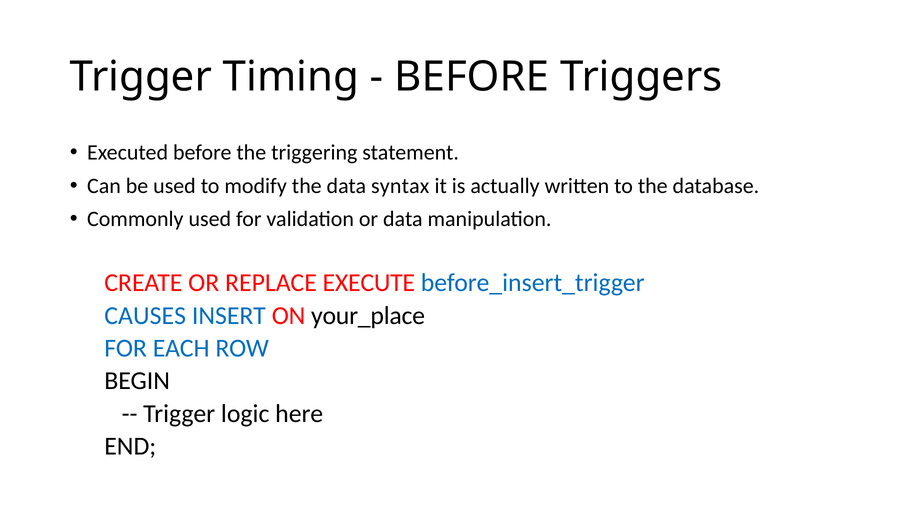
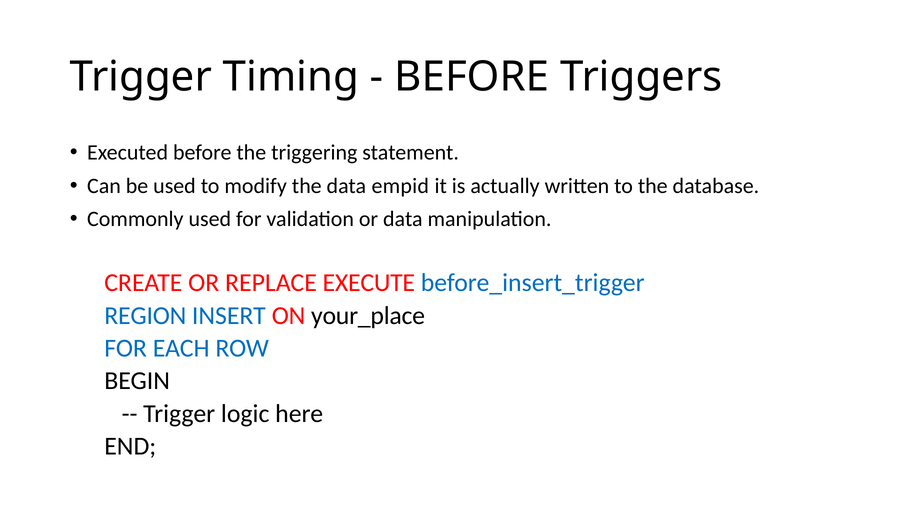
syntax: syntax -> empid
CAUSES: CAUSES -> REGION
